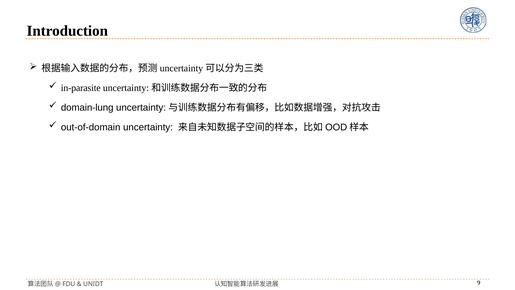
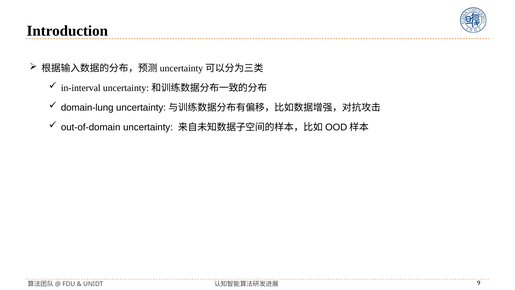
in-parasite: in-parasite -> in-interval
